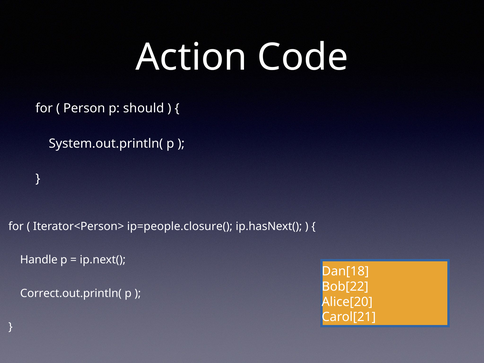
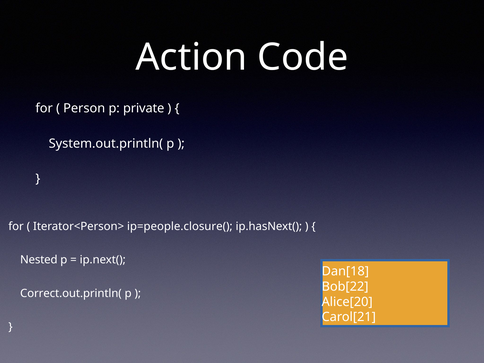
should: should -> private
Handle: Handle -> Nested
